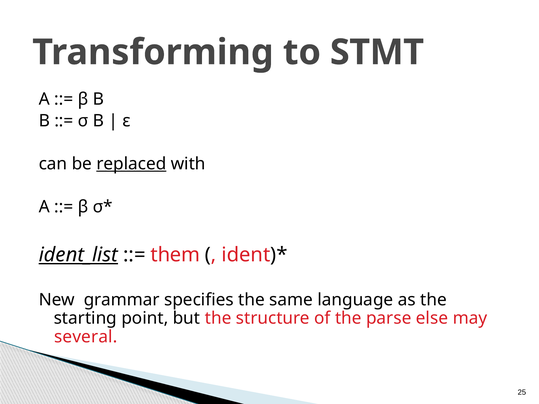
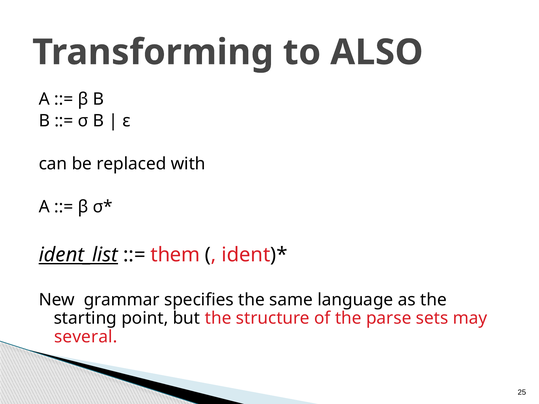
STMT: STMT -> ALSO
replaced underline: present -> none
else: else -> sets
